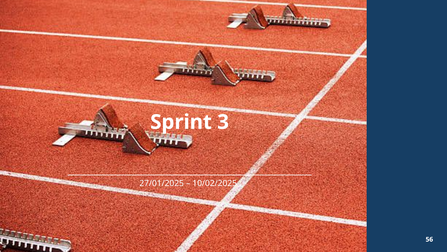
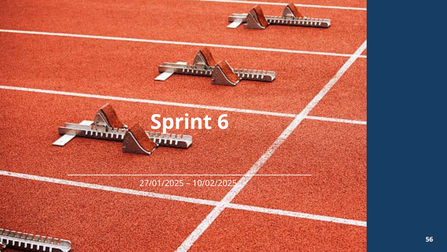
3: 3 -> 6
